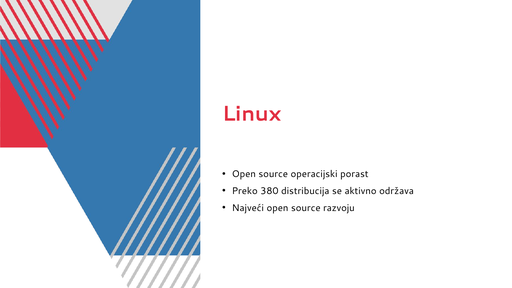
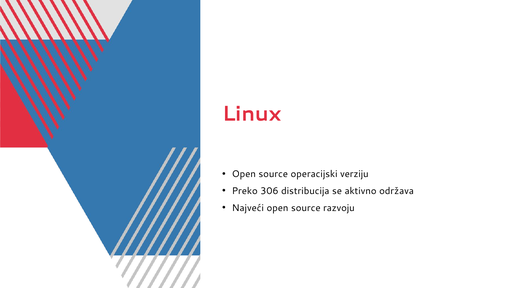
porast: porast -> verziju
380: 380 -> 306
